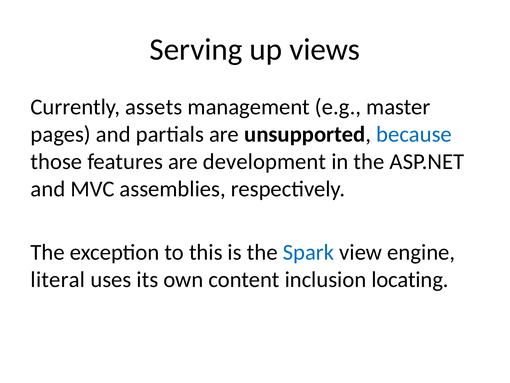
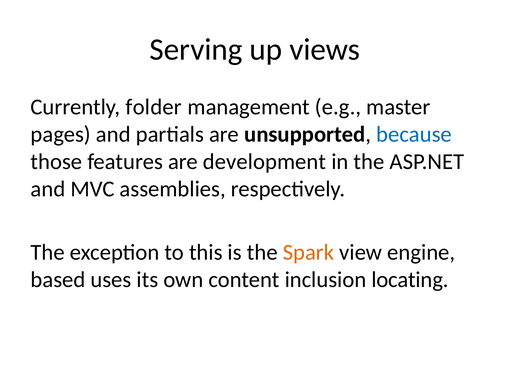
assets: assets -> folder
Spark colour: blue -> orange
literal: literal -> based
